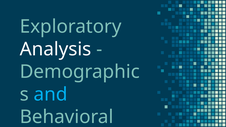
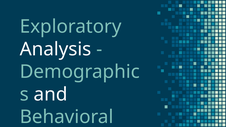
and colour: light blue -> white
